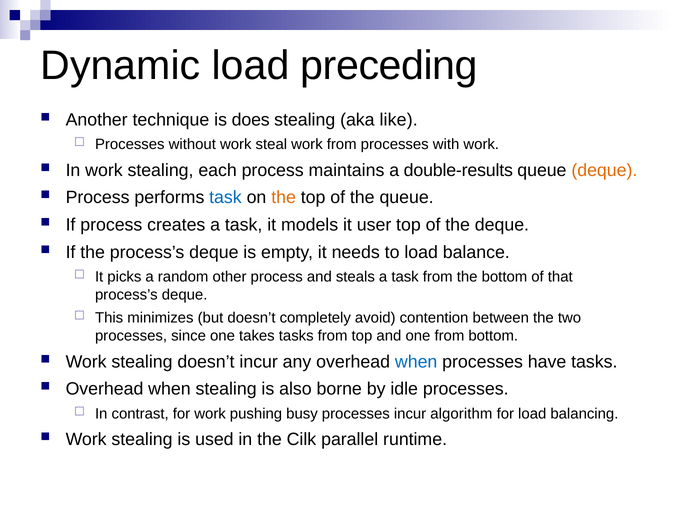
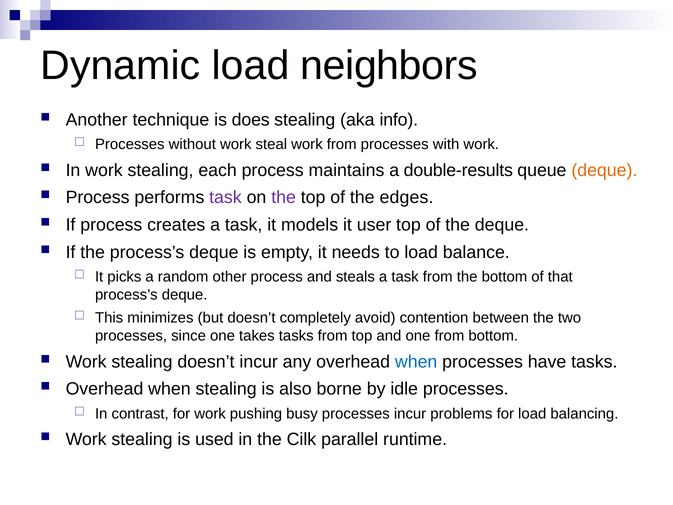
preceding: preceding -> neighbors
like: like -> info
task at (225, 197) colour: blue -> purple
the at (284, 197) colour: orange -> purple
the queue: queue -> edges
algorithm: algorithm -> problems
